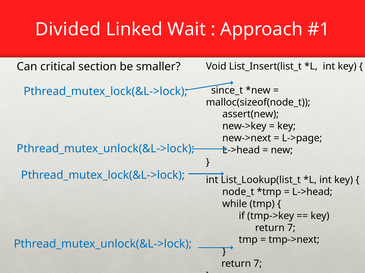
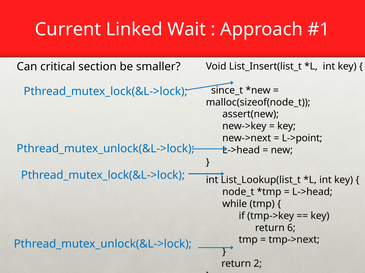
Divided: Divided -> Current
L->page: L->page -> L->point
7 at (291, 228): 7 -> 6
7 at (258, 264): 7 -> 2
